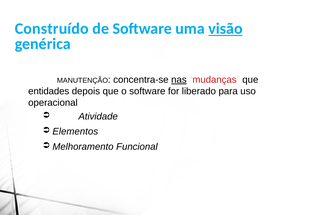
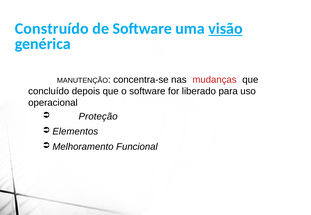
nas underline: present -> none
entidades: entidades -> concluído
Atividade: Atividade -> Proteção
